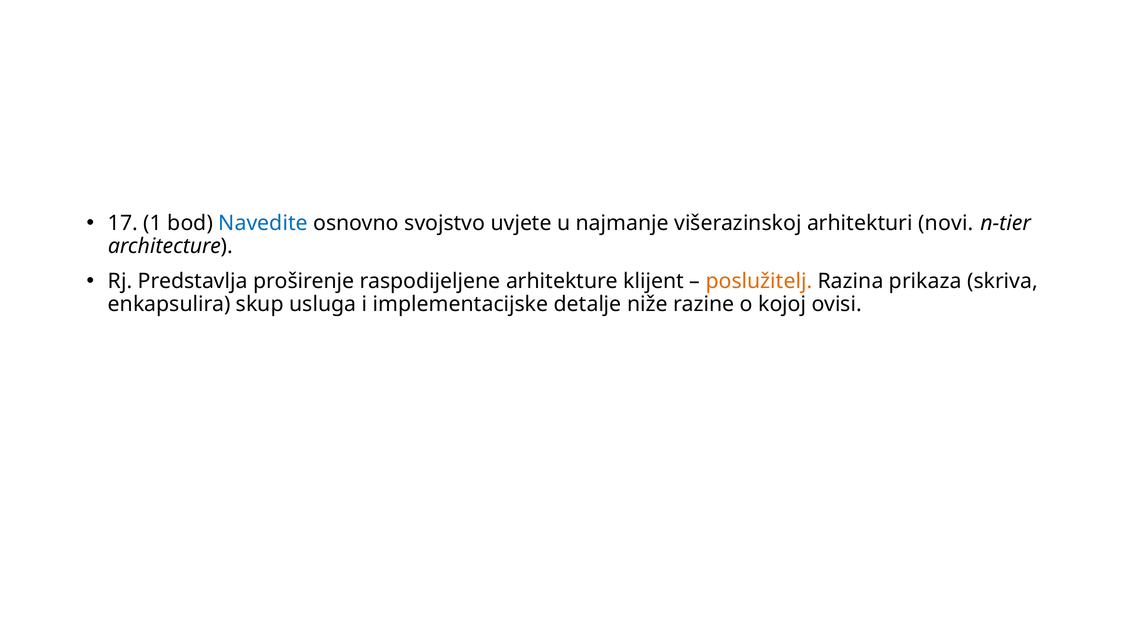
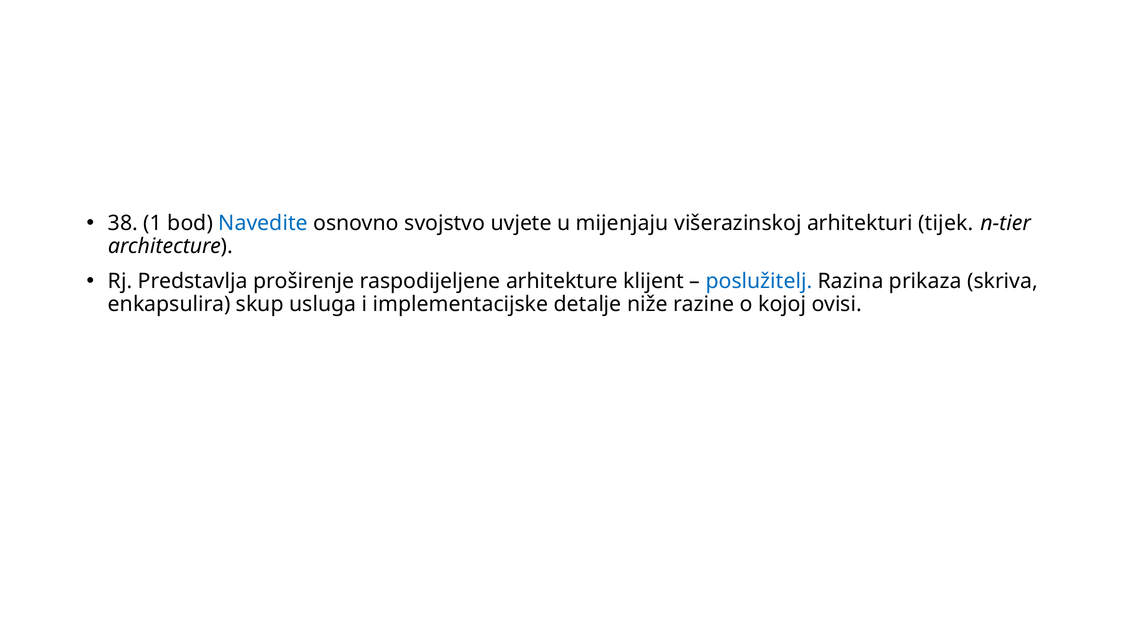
17: 17 -> 38
najmanje: najmanje -> mijenjaju
novi: novi -> tijek
poslužitelj colour: orange -> blue
